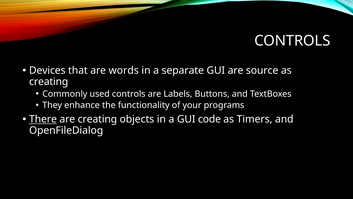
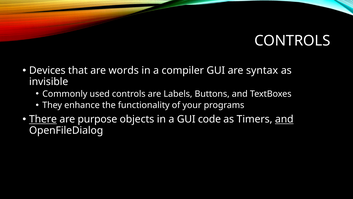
separate: separate -> compiler
source: source -> syntax
creating at (49, 81): creating -> invisible
are creating: creating -> purpose
and at (284, 119) underline: none -> present
